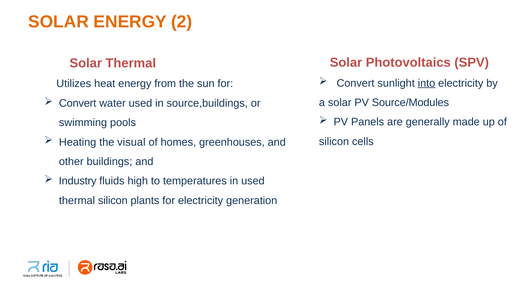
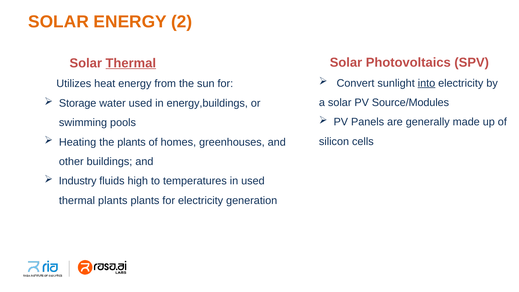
Thermal at (131, 63) underline: none -> present
Convert at (78, 103): Convert -> Storage
source,buildings: source,buildings -> energy,buildings
the visual: visual -> plants
thermal silicon: silicon -> plants
